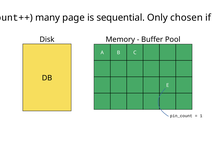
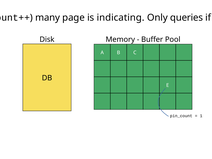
sequential: sequential -> indicating
chosen: chosen -> queries
